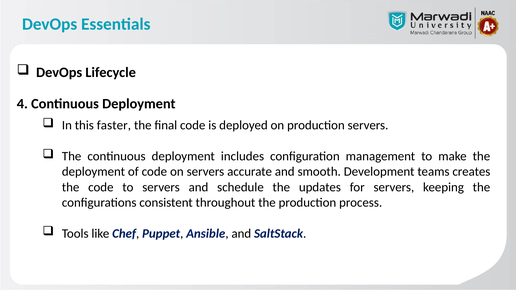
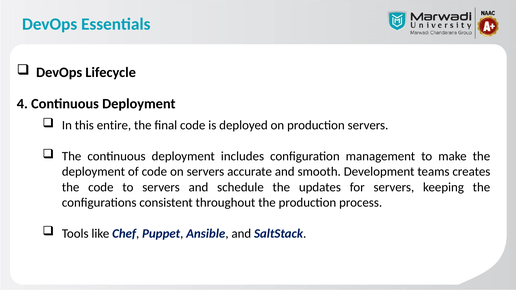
faster: faster -> entire
